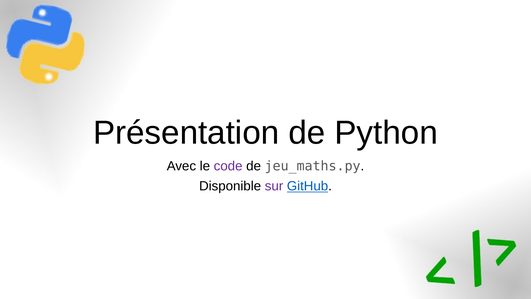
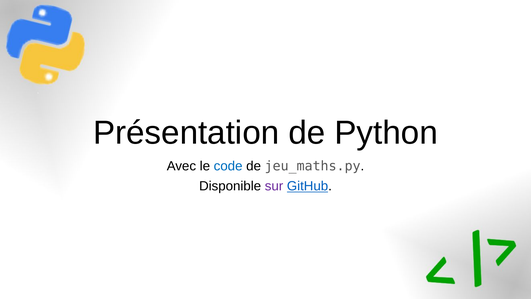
code colour: purple -> blue
